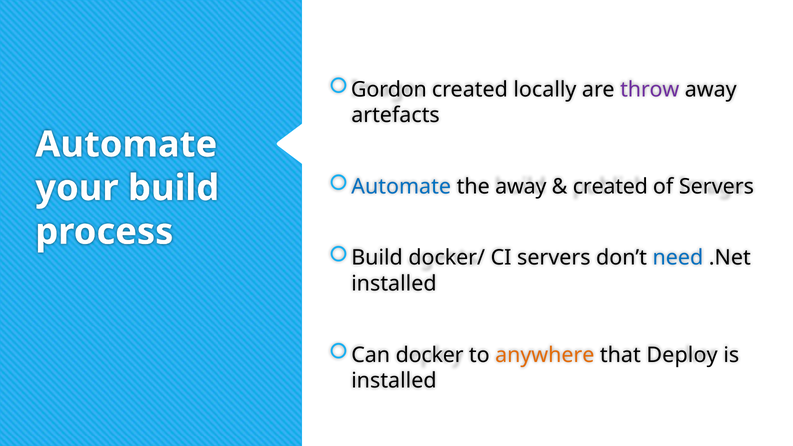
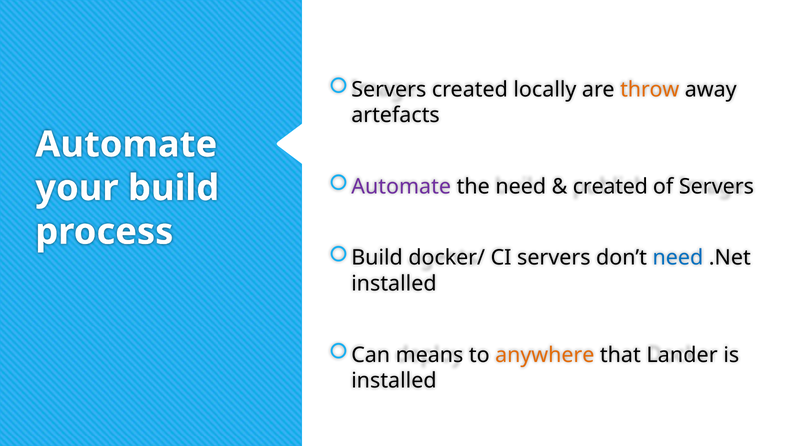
Gordon at (389, 89): Gordon -> Servers
throw colour: purple -> orange
Automate at (401, 187) colour: blue -> purple
the away: away -> need
docker: docker -> means
Deploy: Deploy -> Lander
